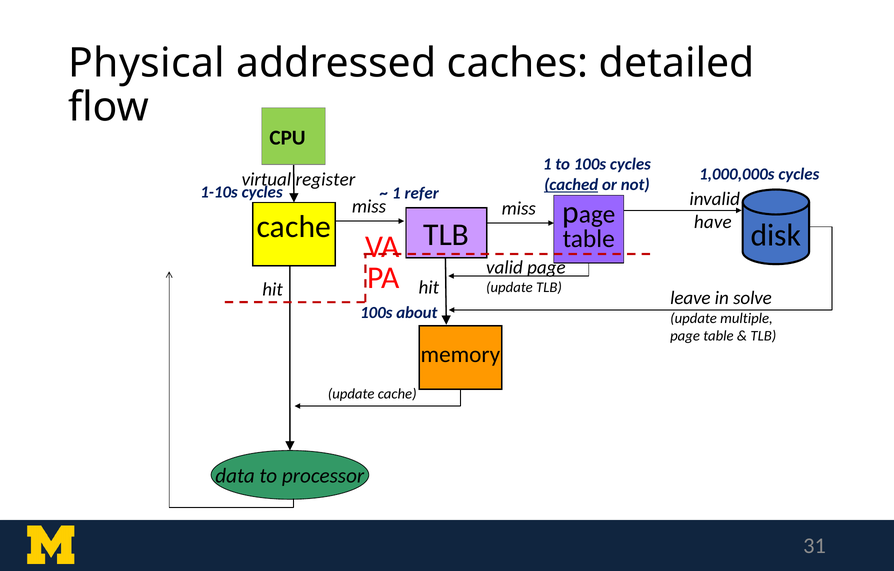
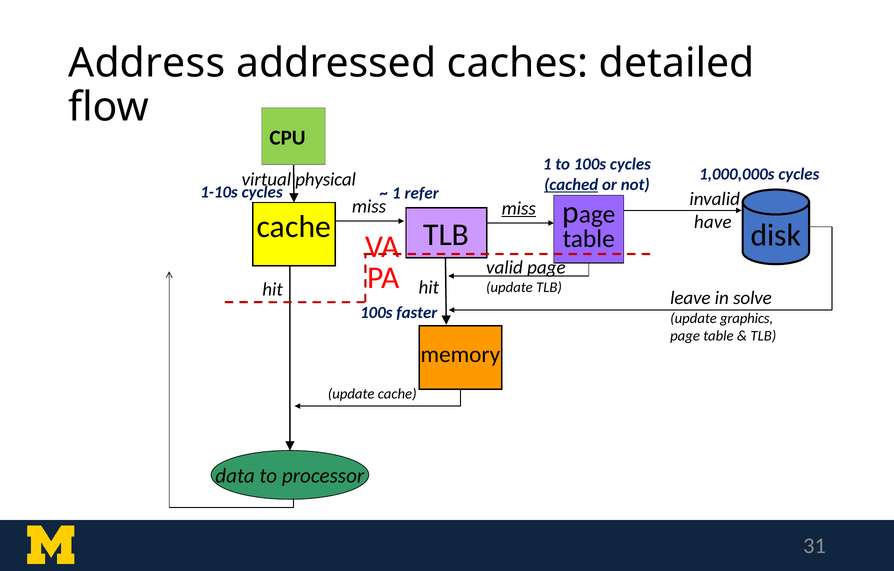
Physical: Physical -> Address
register: register -> physical
miss at (519, 208) underline: none -> present
about: about -> faster
multiple: multiple -> graphics
